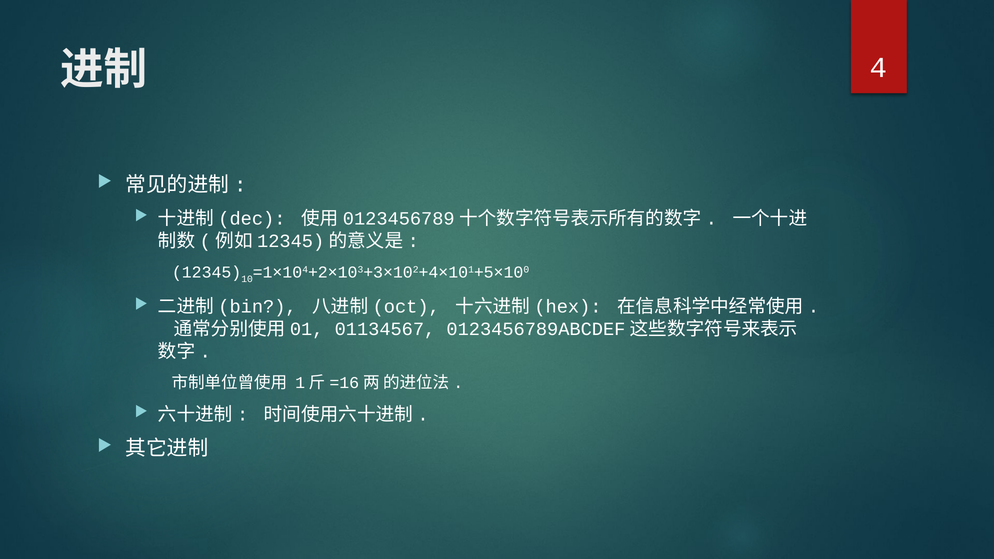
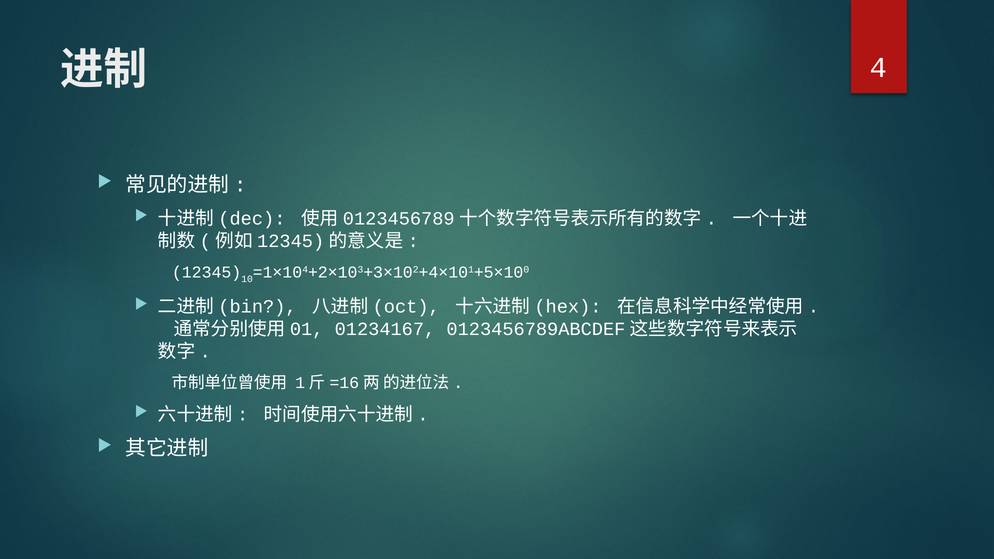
01134567: 01134567 -> 01234167
